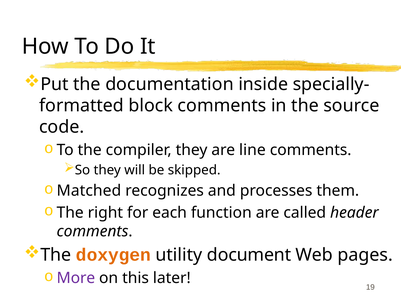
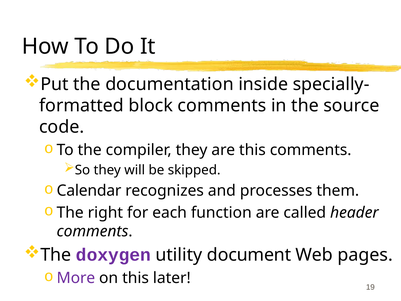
are line: line -> this
Matched: Matched -> Calendar
doxygen colour: orange -> purple
